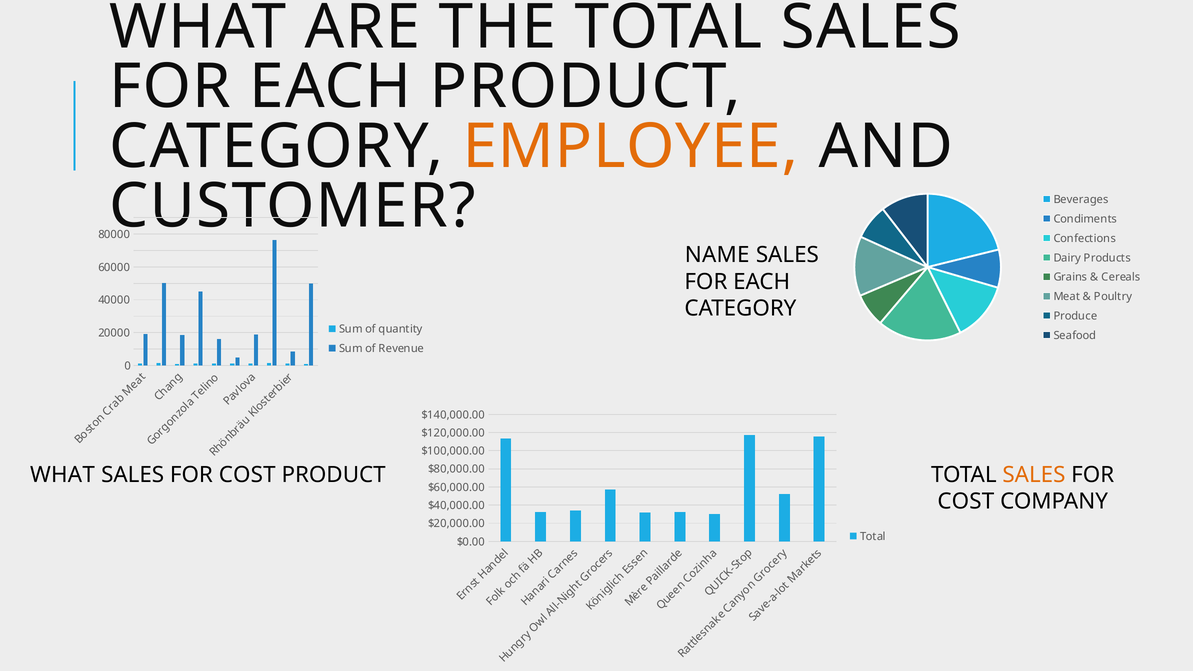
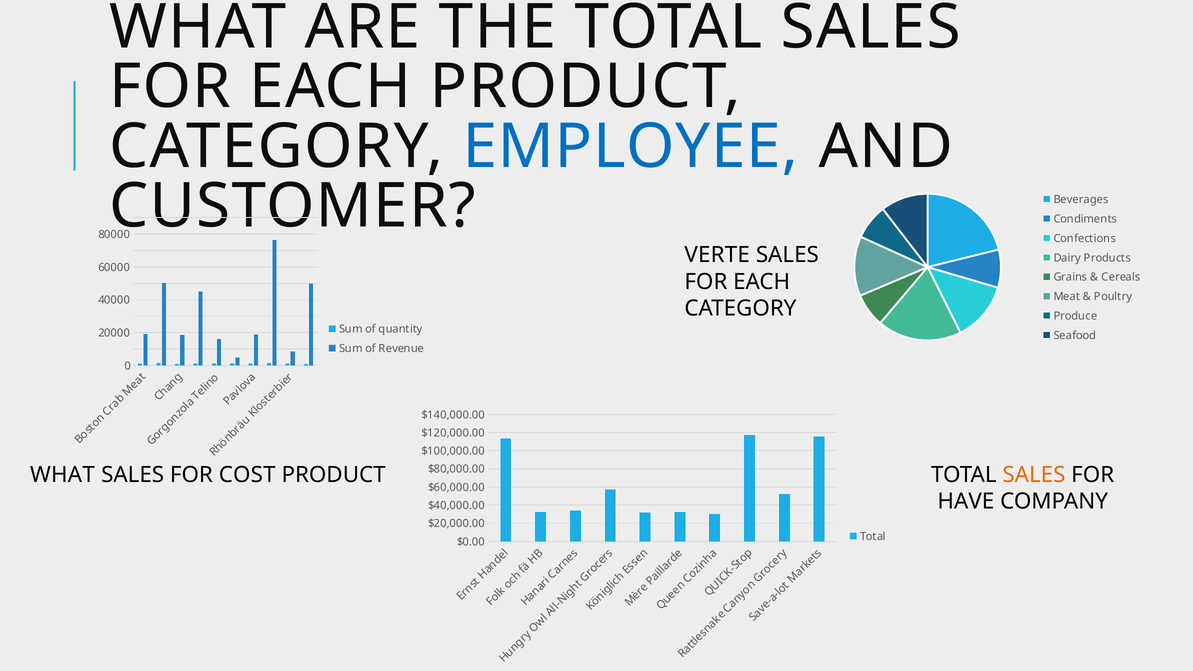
EMPLOYEE colour: orange -> blue
NAME: NAME -> VERTE
COST at (966, 502): COST -> HAVE
